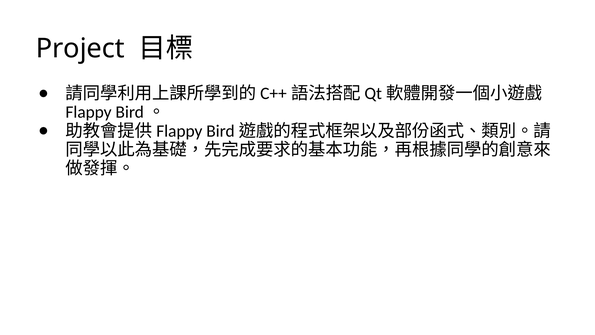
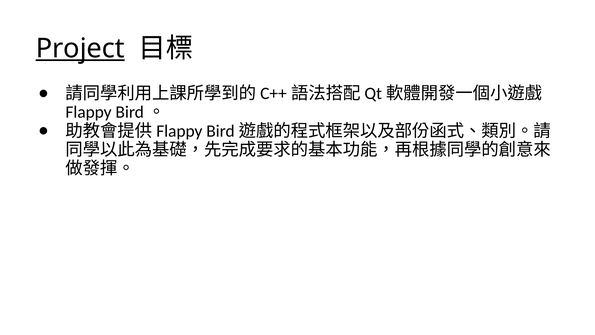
Project underline: none -> present
